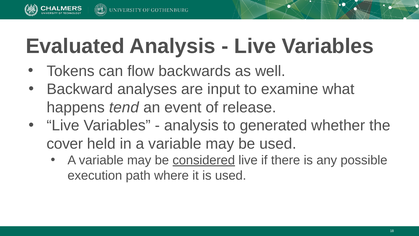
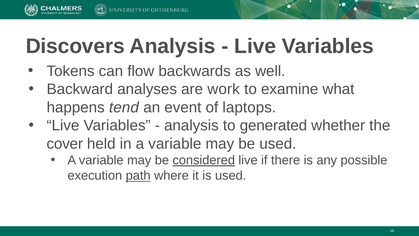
Evaluated: Evaluated -> Discovers
input: input -> work
release: release -> laptops
path underline: none -> present
